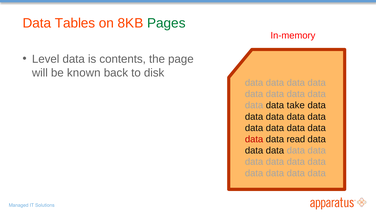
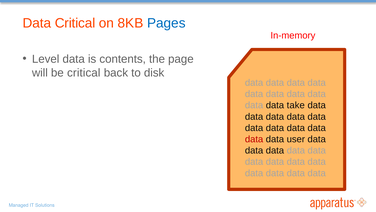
Data Tables: Tables -> Critical
Pages colour: green -> blue
be known: known -> critical
read: read -> user
